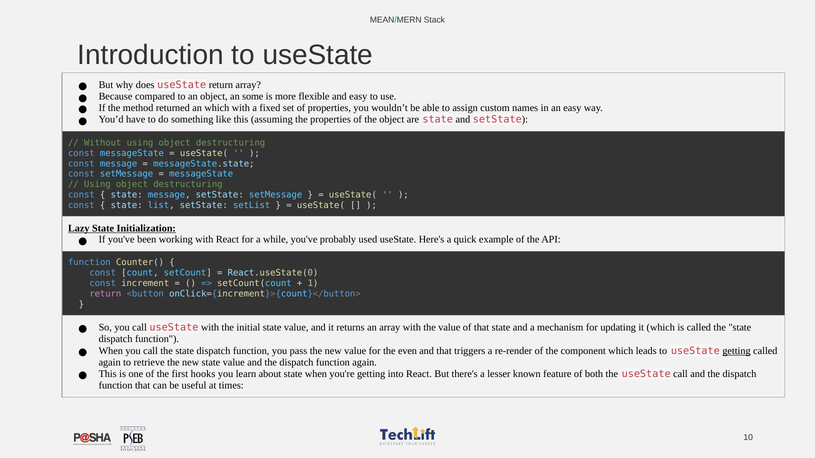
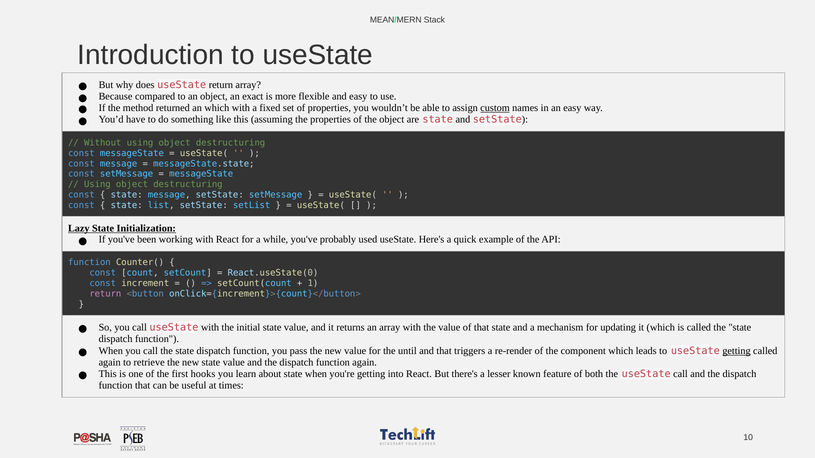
some: some -> exact
custom underline: none -> present
even: even -> until
